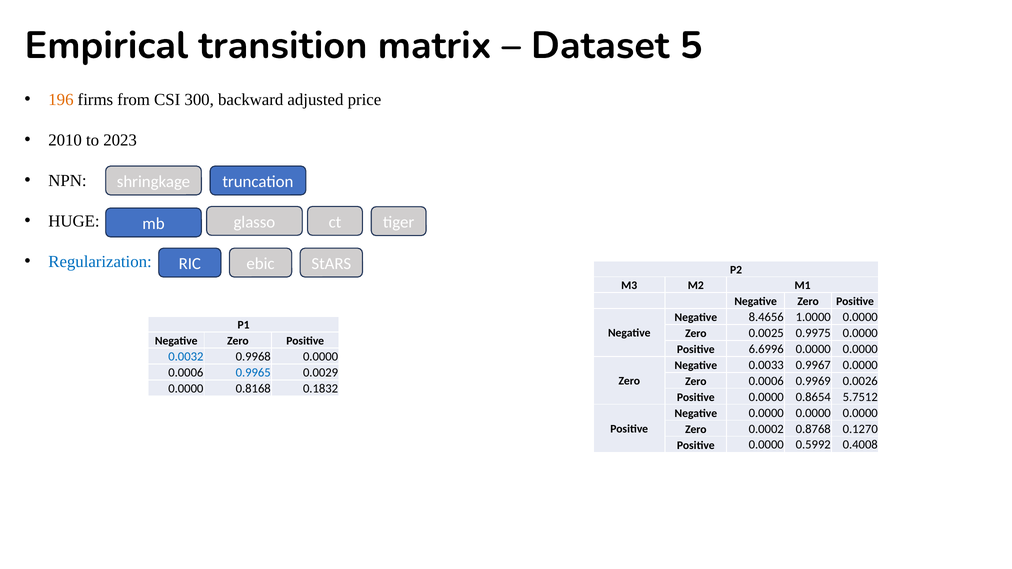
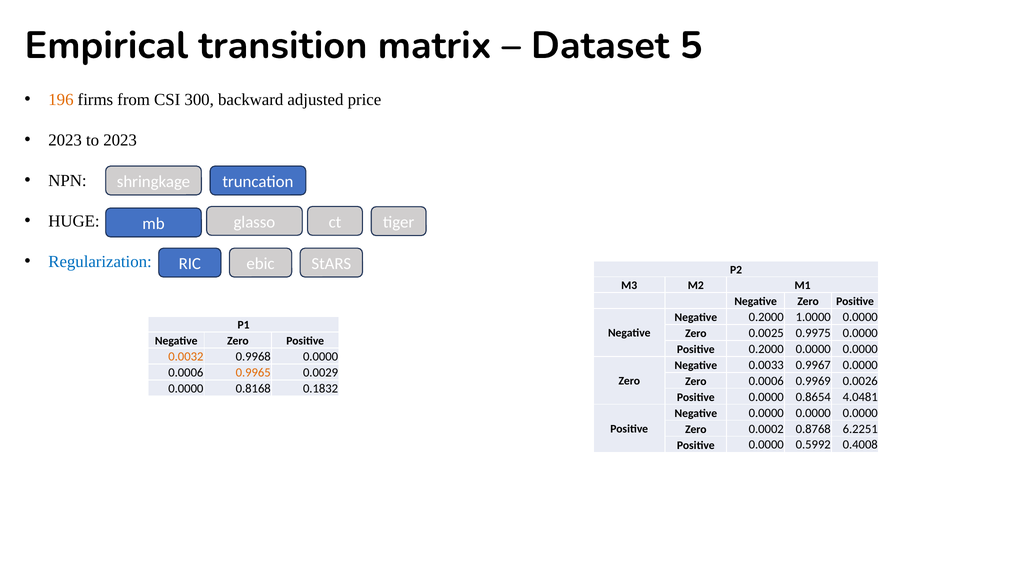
2010 at (65, 140): 2010 -> 2023
Negative 8.4656: 8.4656 -> 0.2000
Positive 6.6996: 6.6996 -> 0.2000
0.0032 colour: blue -> orange
0.9965 colour: blue -> orange
5.7512: 5.7512 -> 4.0481
0.1270: 0.1270 -> 6.2251
